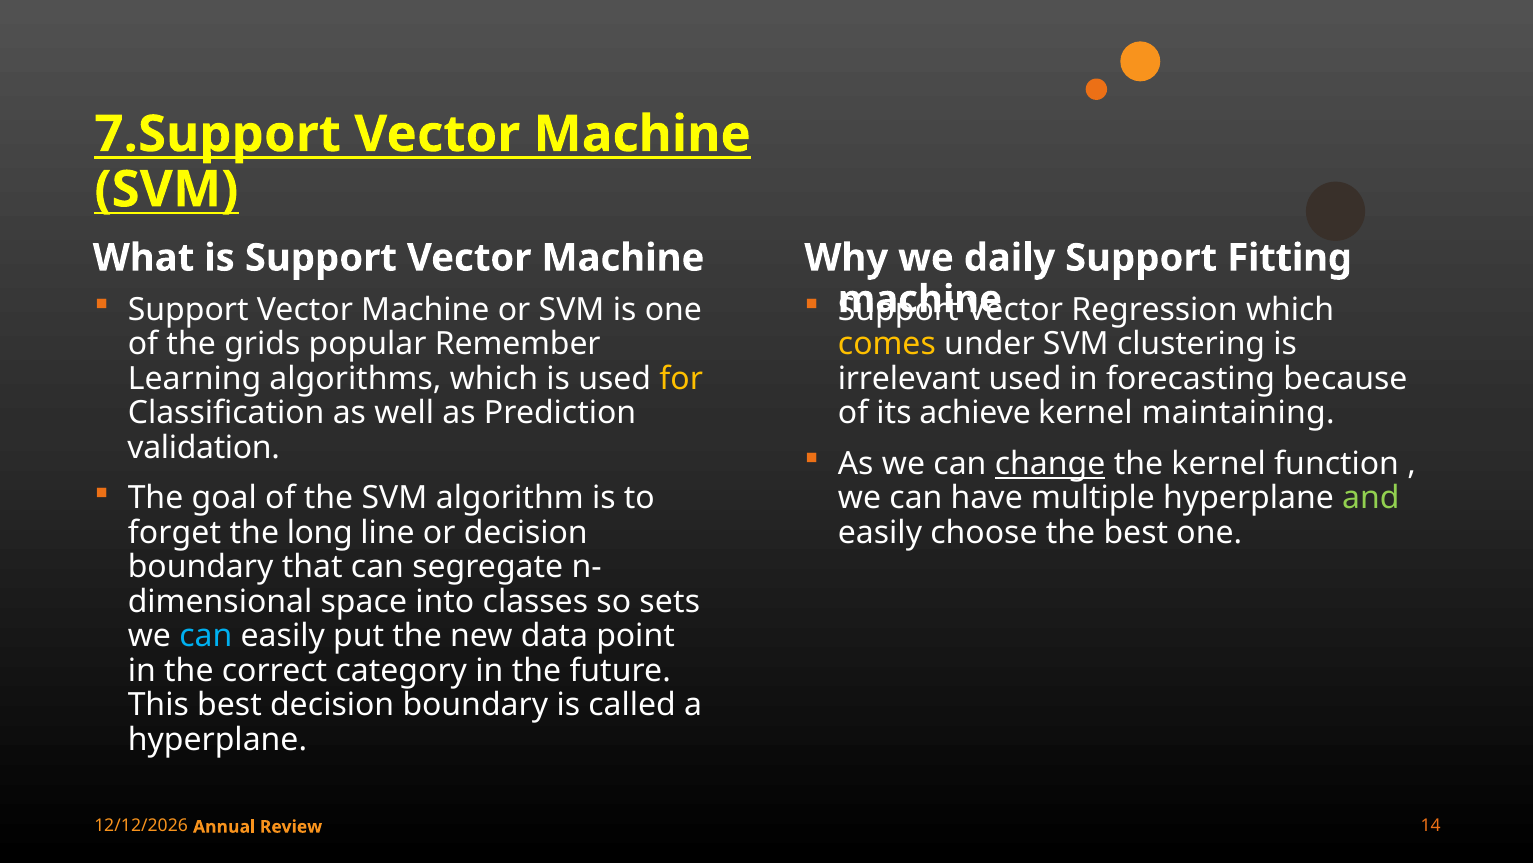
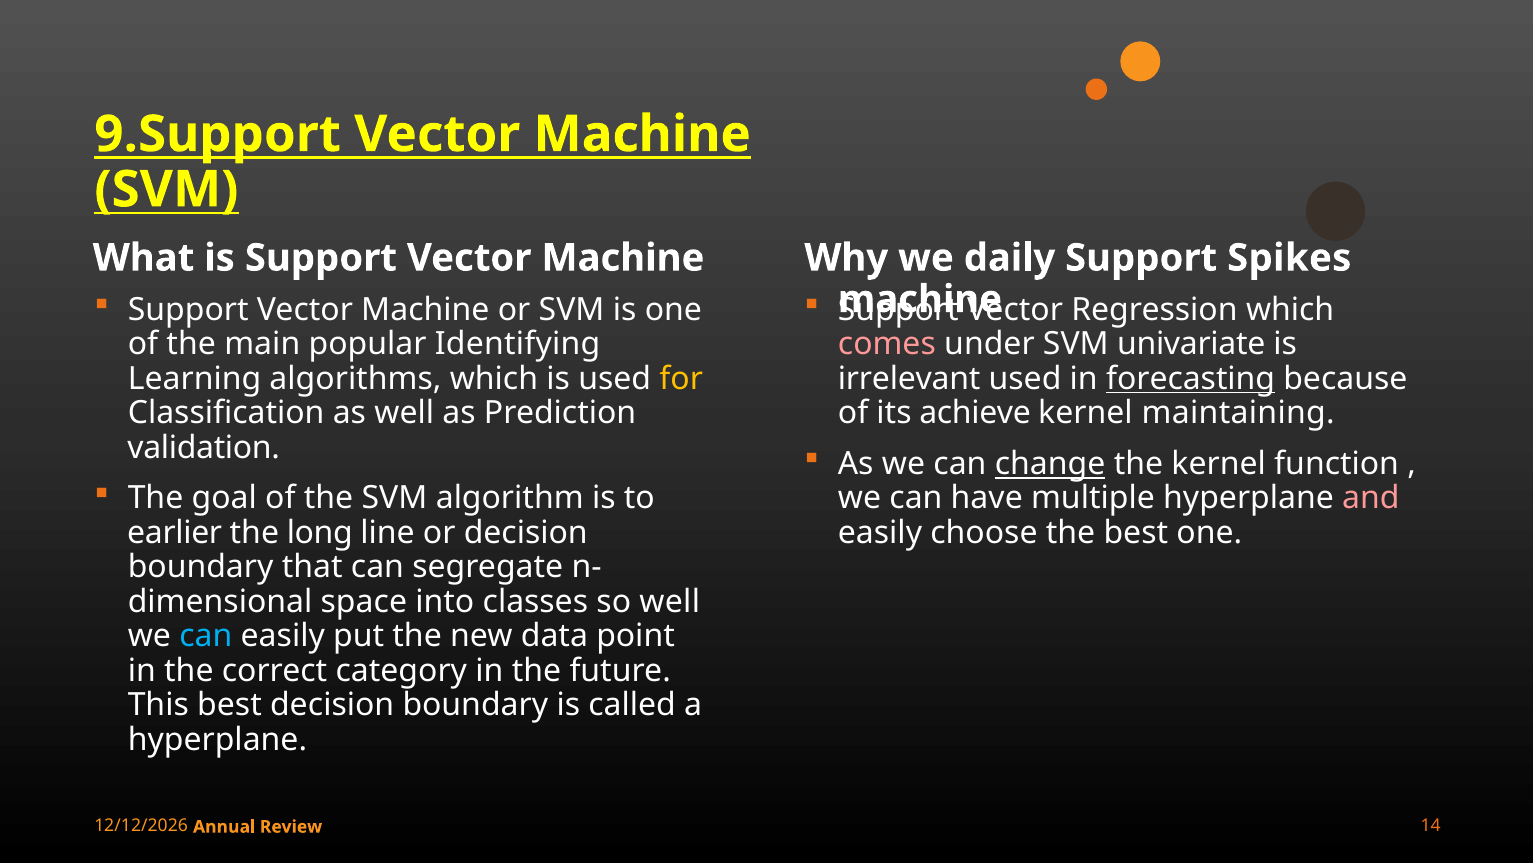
7.Support: 7.Support -> 9.Support
Fitting: Fitting -> Spikes
grids: grids -> main
Remember: Remember -> Identifying
comes colour: yellow -> pink
clustering: clustering -> univariate
forecasting underline: none -> present
and colour: light green -> pink
forget: forget -> earlier
so sets: sets -> well
